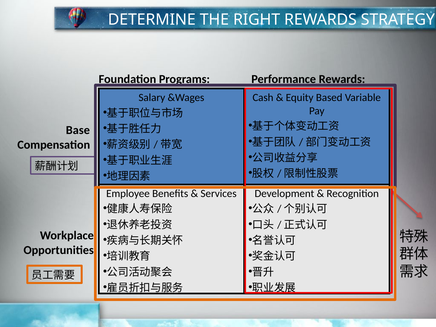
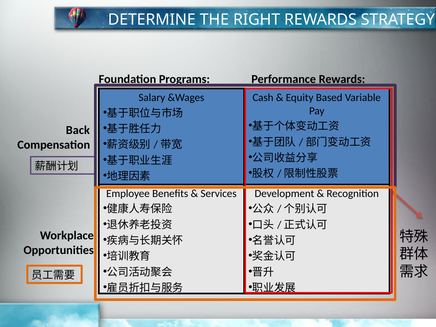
Base: Base -> Back
